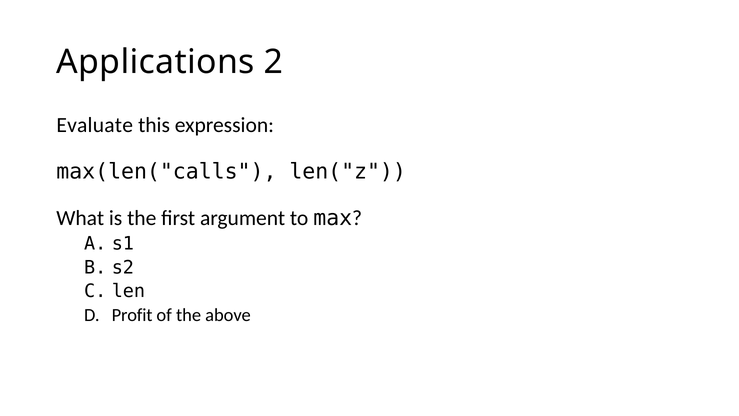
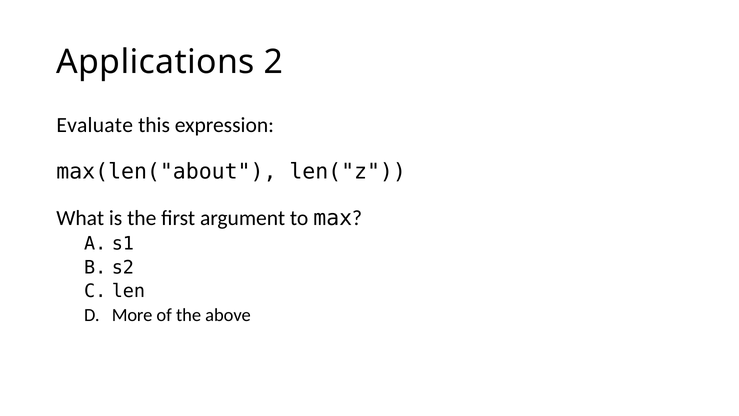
max(len("calls: max(len("calls -> max(len("about
Profit: Profit -> More
